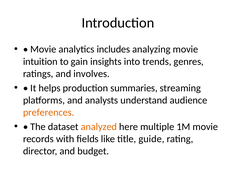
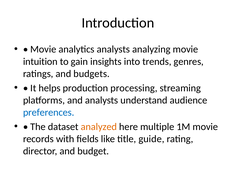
analytics includes: includes -> analysts
involves: involves -> budgets
summaries: summaries -> processing
preferences colour: orange -> blue
